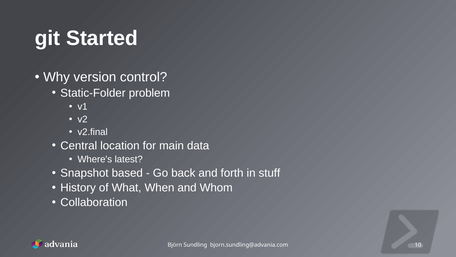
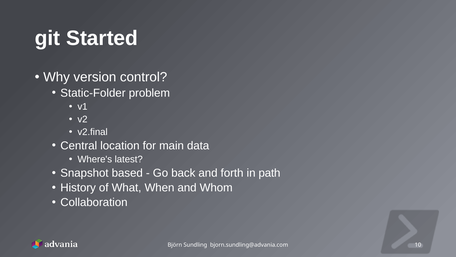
stuff: stuff -> path
